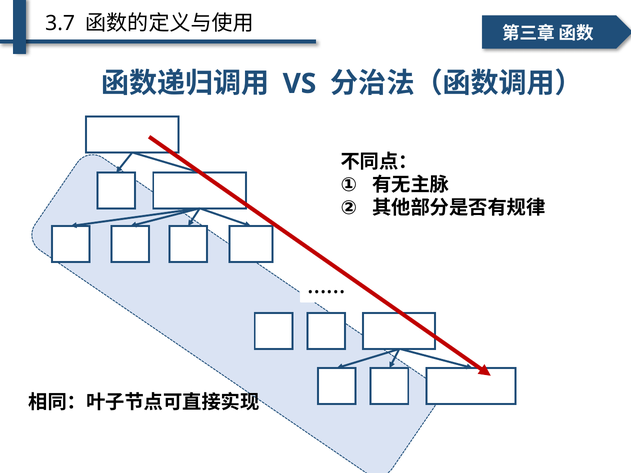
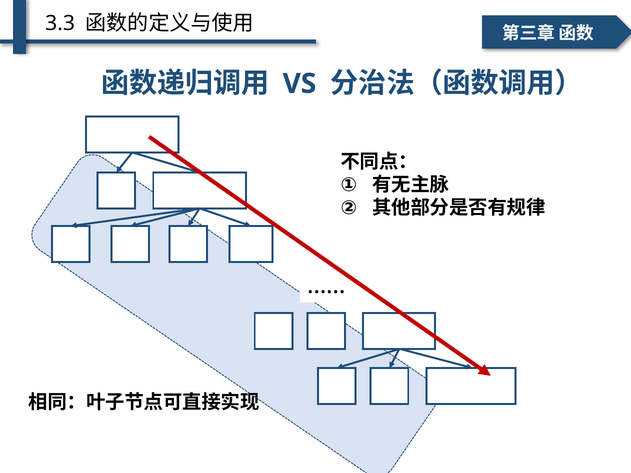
3.7: 3.7 -> 3.3
